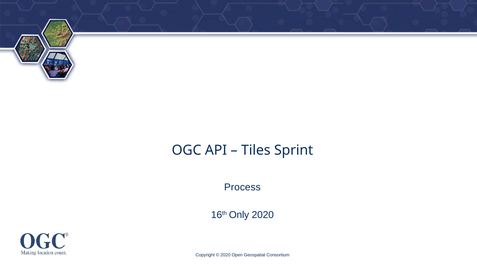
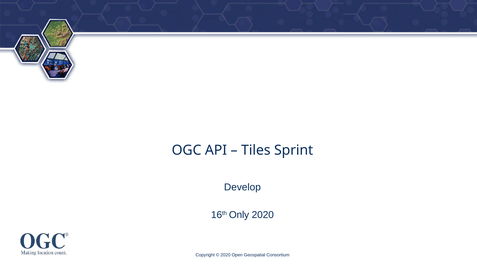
Process: Process -> Develop
